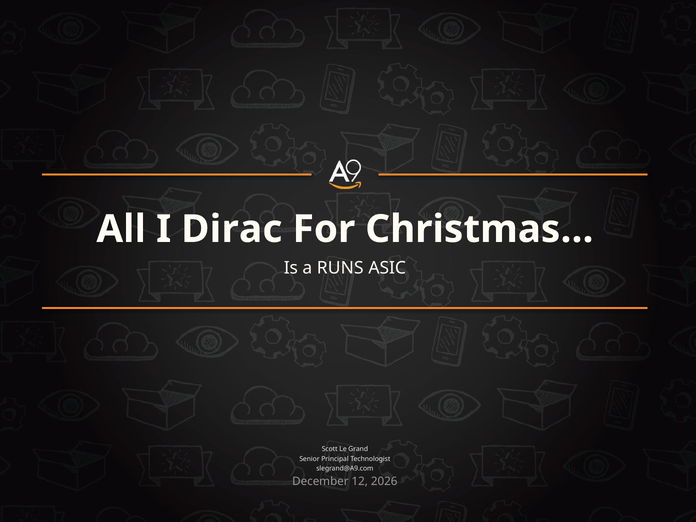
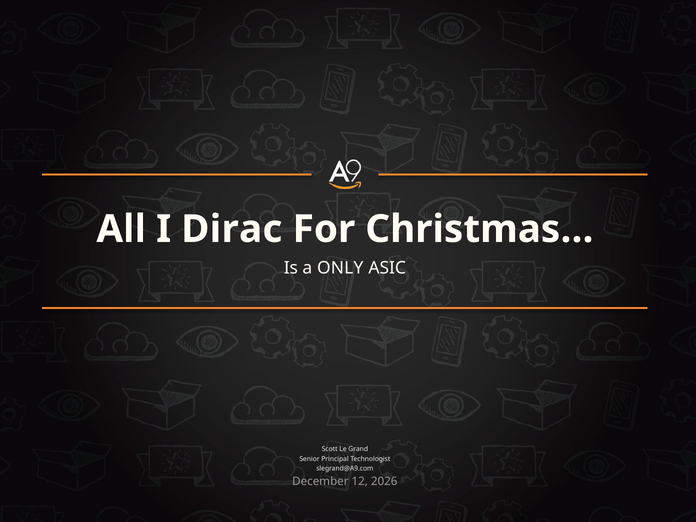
RUNS: RUNS -> ONLY
